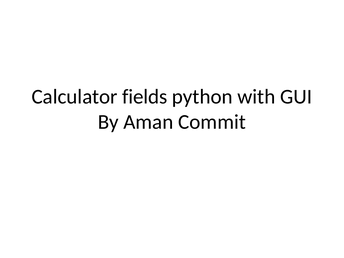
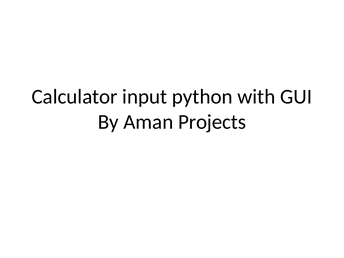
fields: fields -> input
Commit: Commit -> Projects
